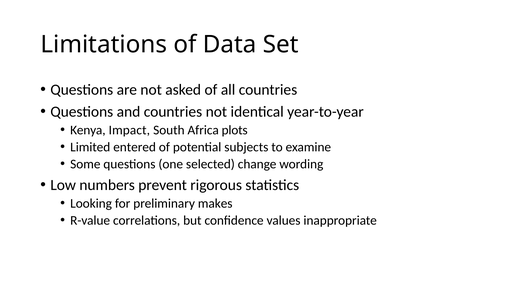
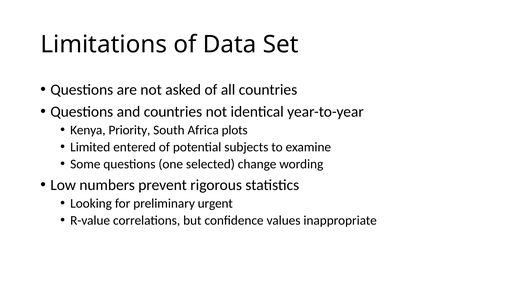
Impact: Impact -> Priority
makes: makes -> urgent
